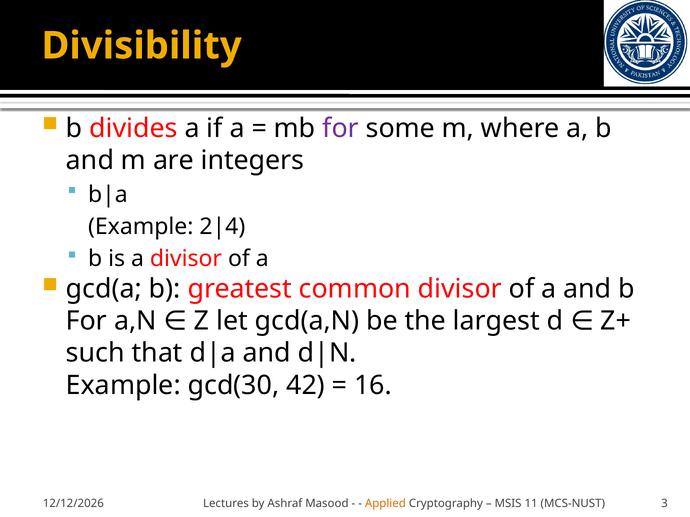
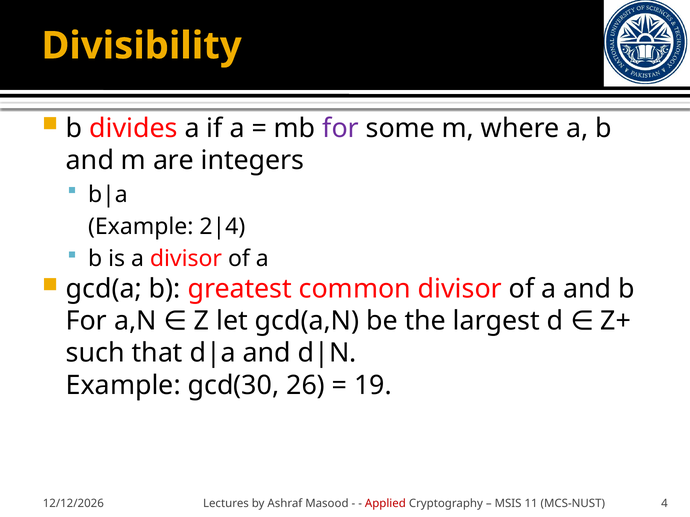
42: 42 -> 26
16: 16 -> 19
Applied colour: orange -> red
3: 3 -> 4
